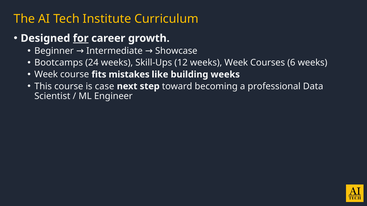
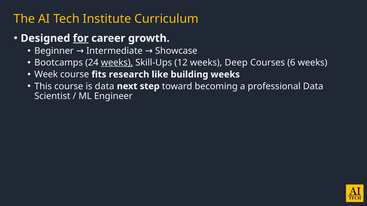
weeks at (117, 63) underline: none -> present
weeks Week: Week -> Deep
mistakes: mistakes -> research
is case: case -> data
